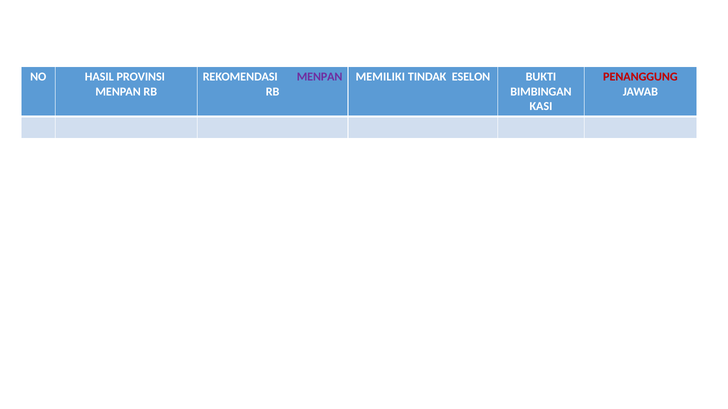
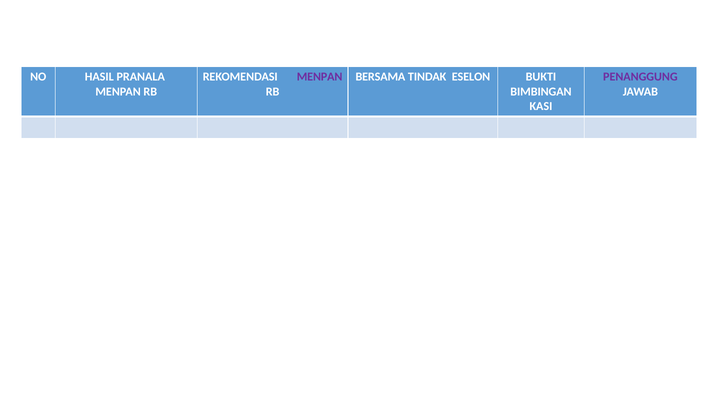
MEMILIKI: MEMILIKI -> BERSAMA
PENANGGUNG colour: red -> purple
PROVINSI: PROVINSI -> PRANALA
